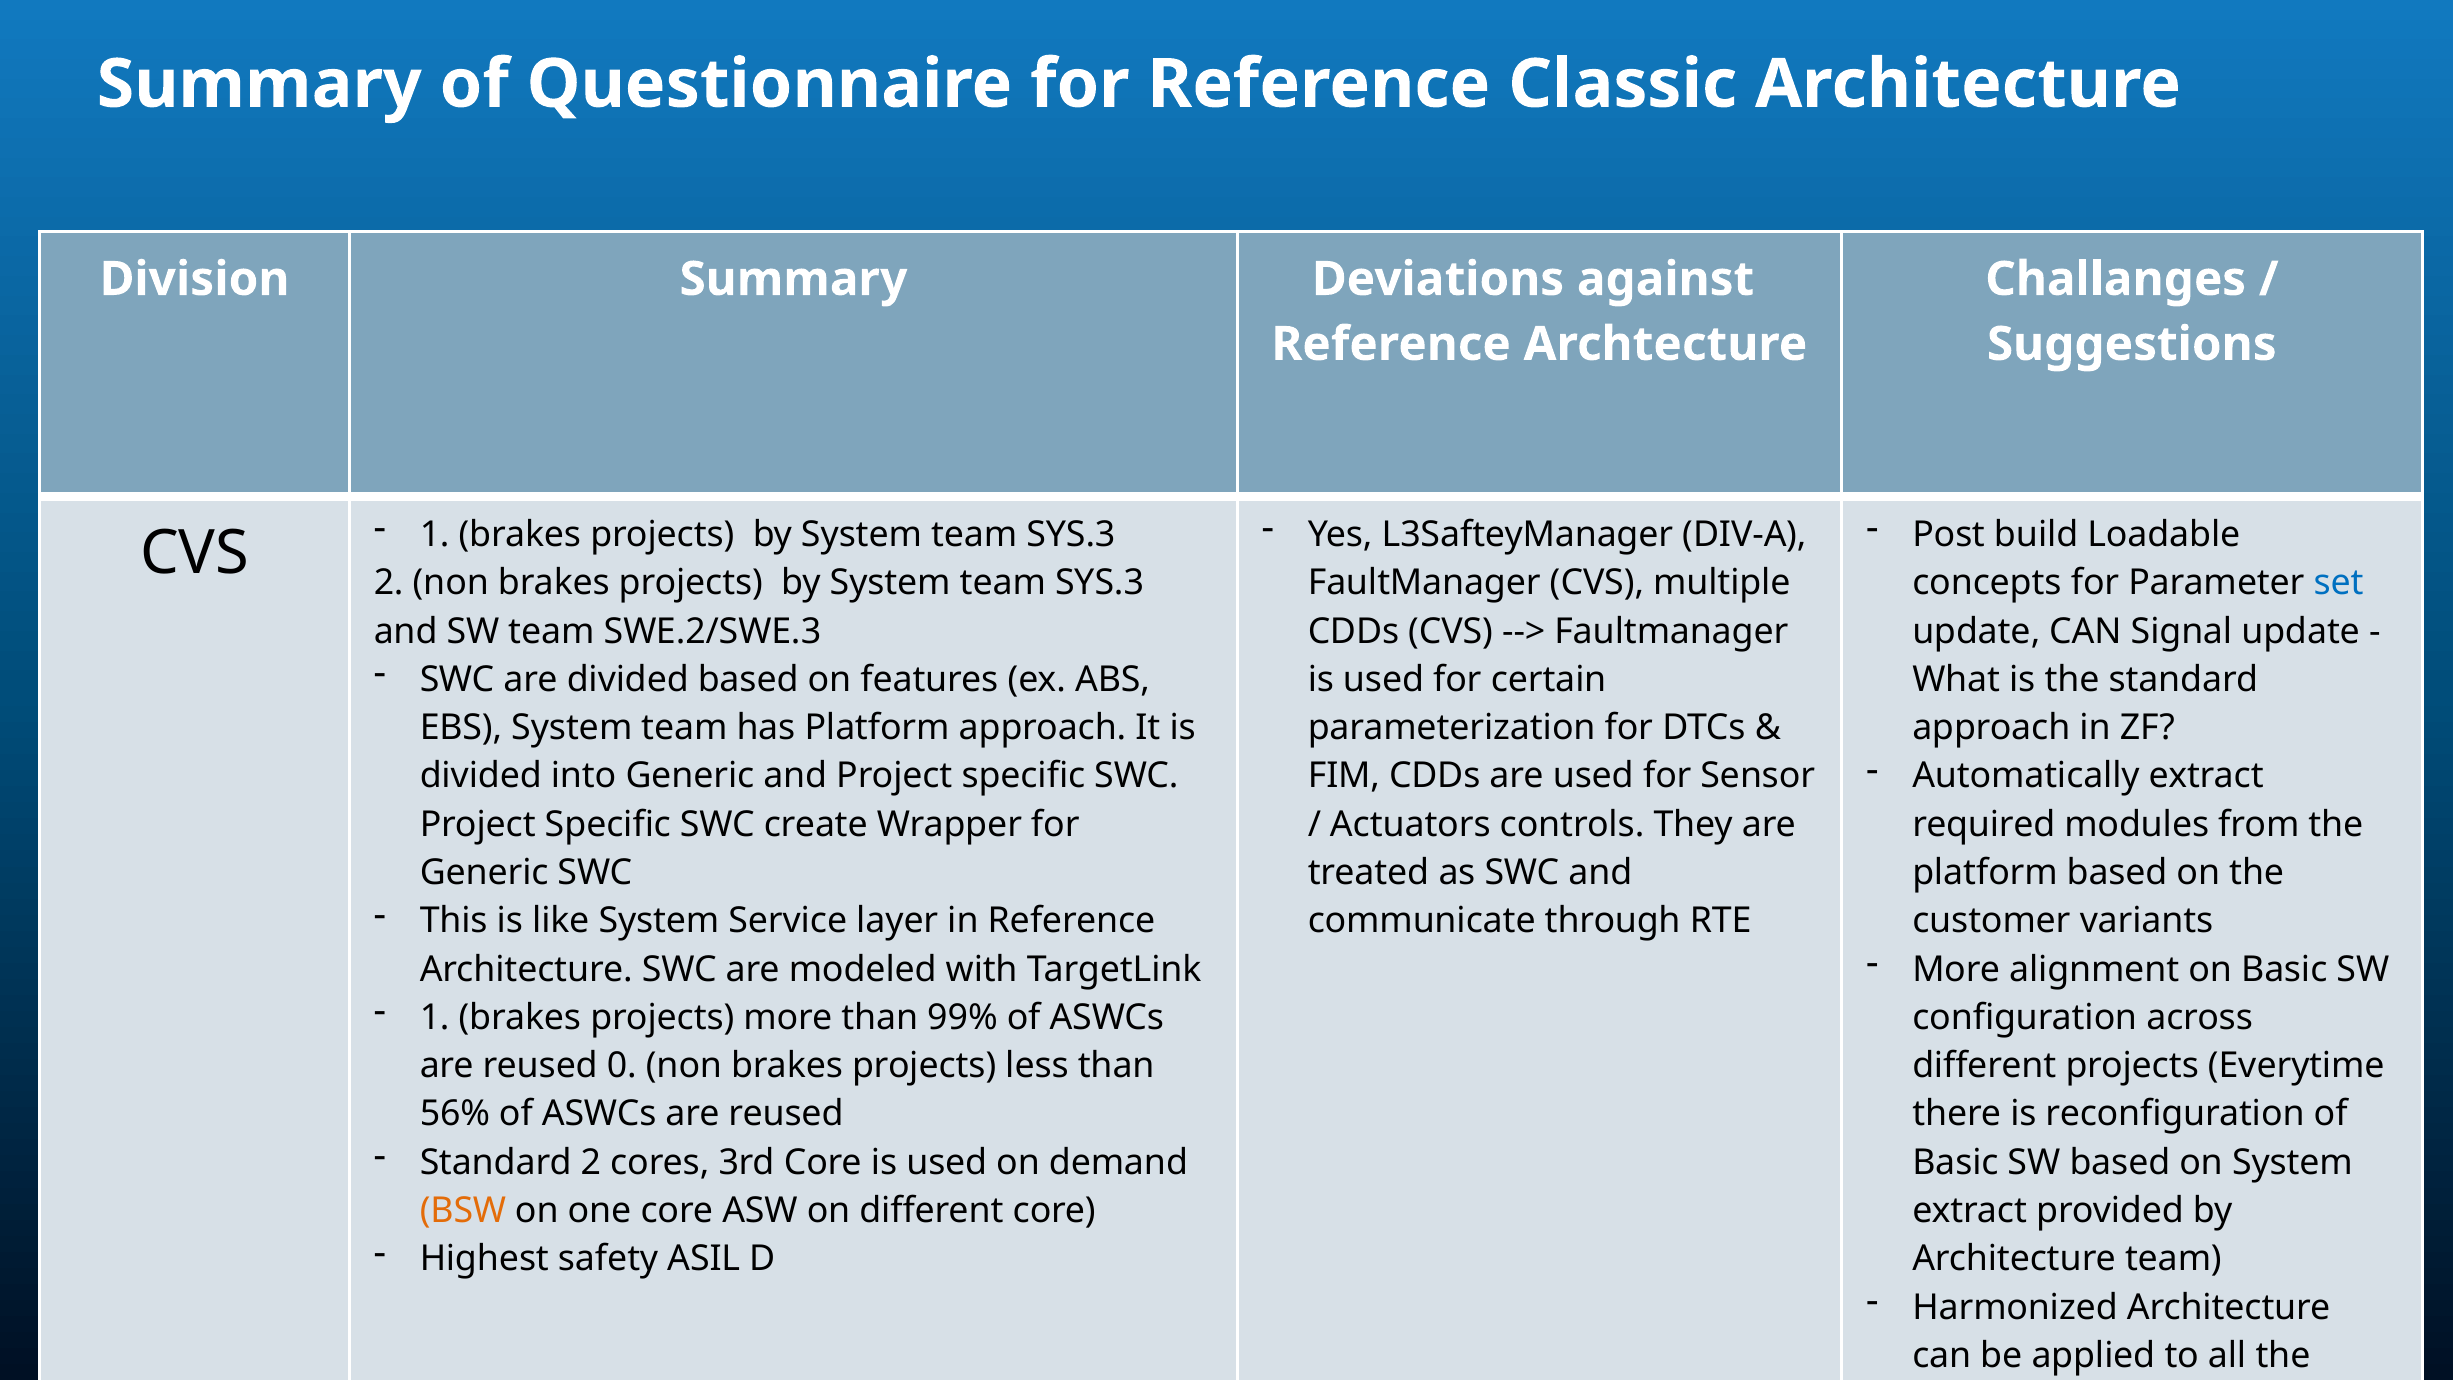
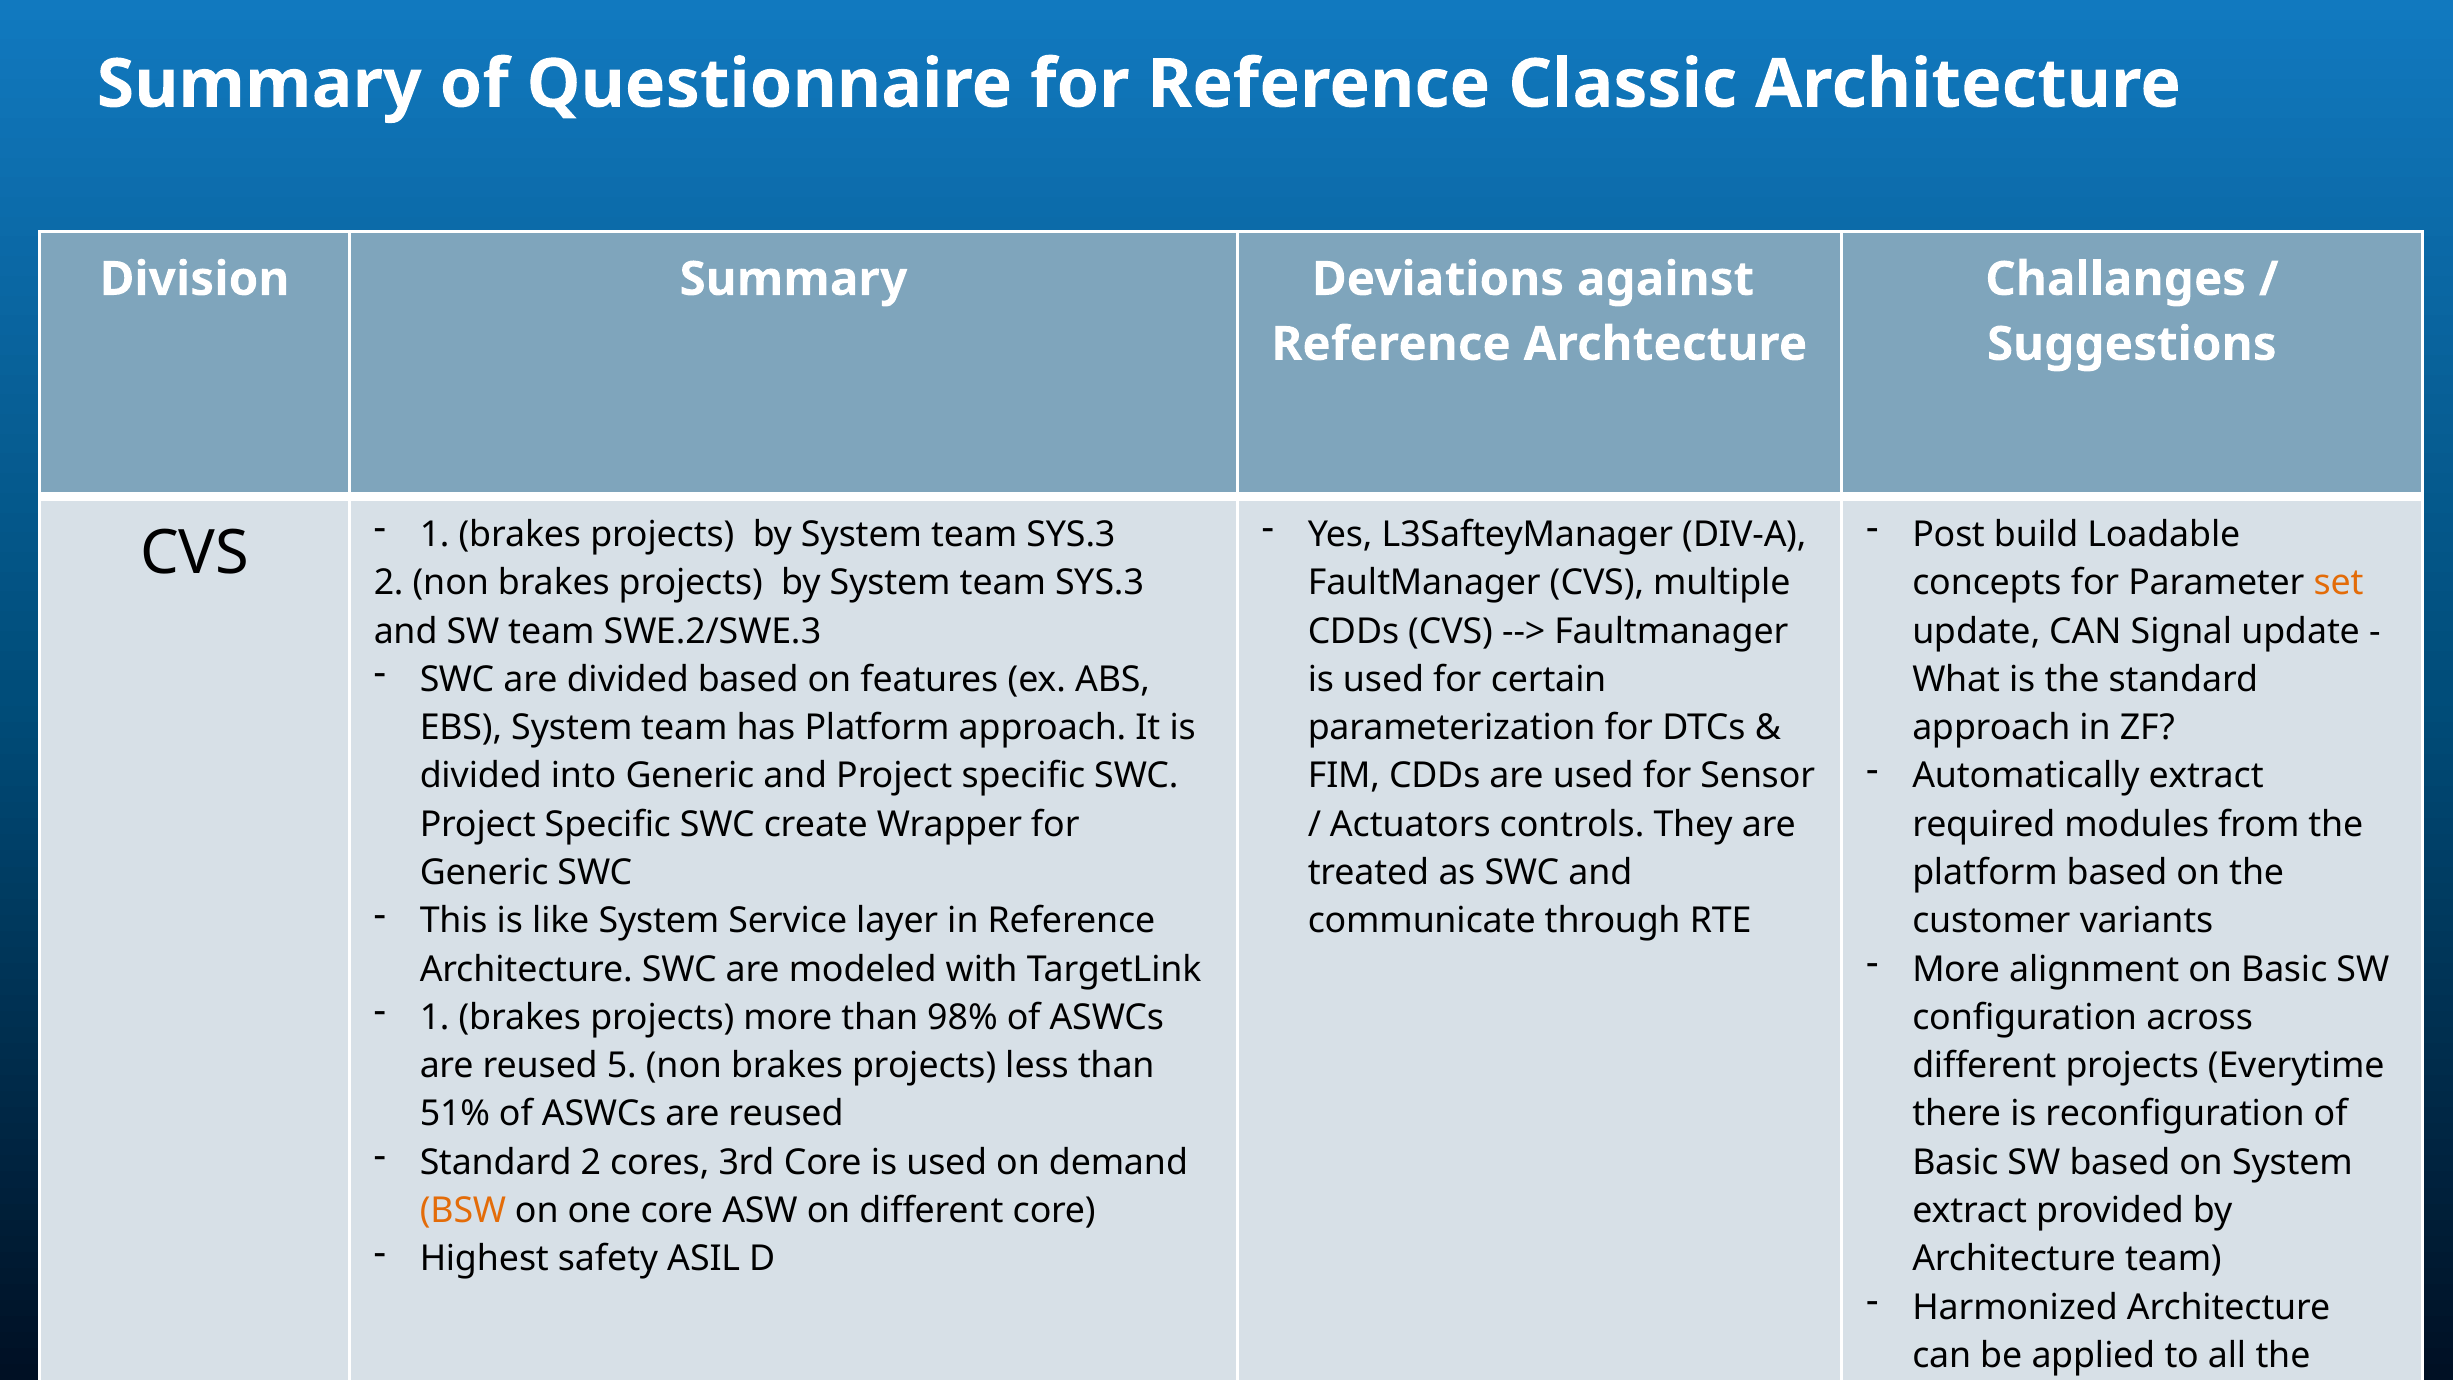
set colour: blue -> orange
99%: 99% -> 98%
0: 0 -> 5
56%: 56% -> 51%
